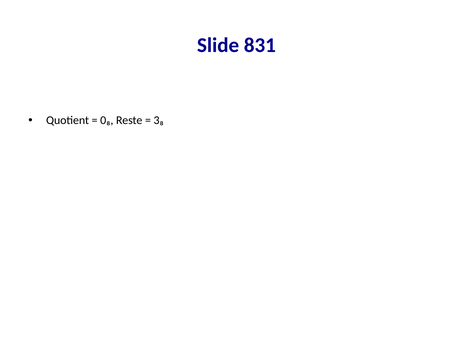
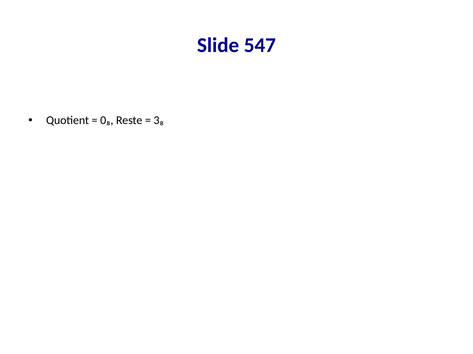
831: 831 -> 547
